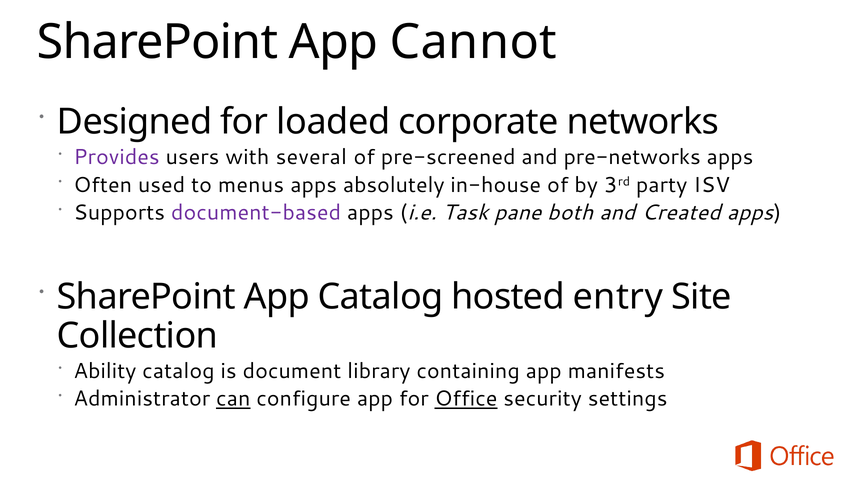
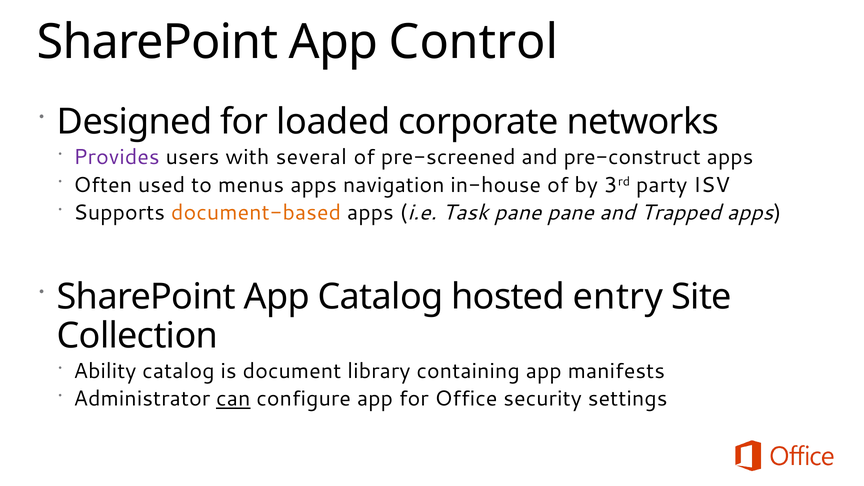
Cannot: Cannot -> Control
pre-networks: pre-networks -> pre-construct
absolutely: absolutely -> navigation
document-based colour: purple -> orange
pane both: both -> pane
Created: Created -> Trapped
Office underline: present -> none
